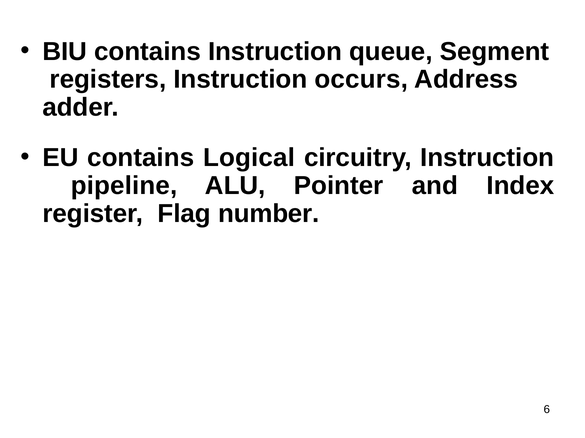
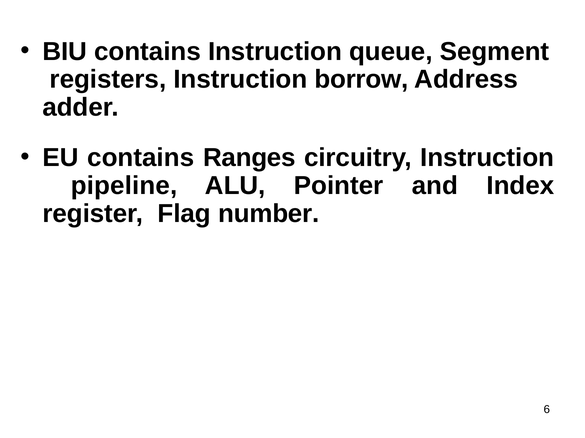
occurs: occurs -> borrow
Logical: Logical -> Ranges
